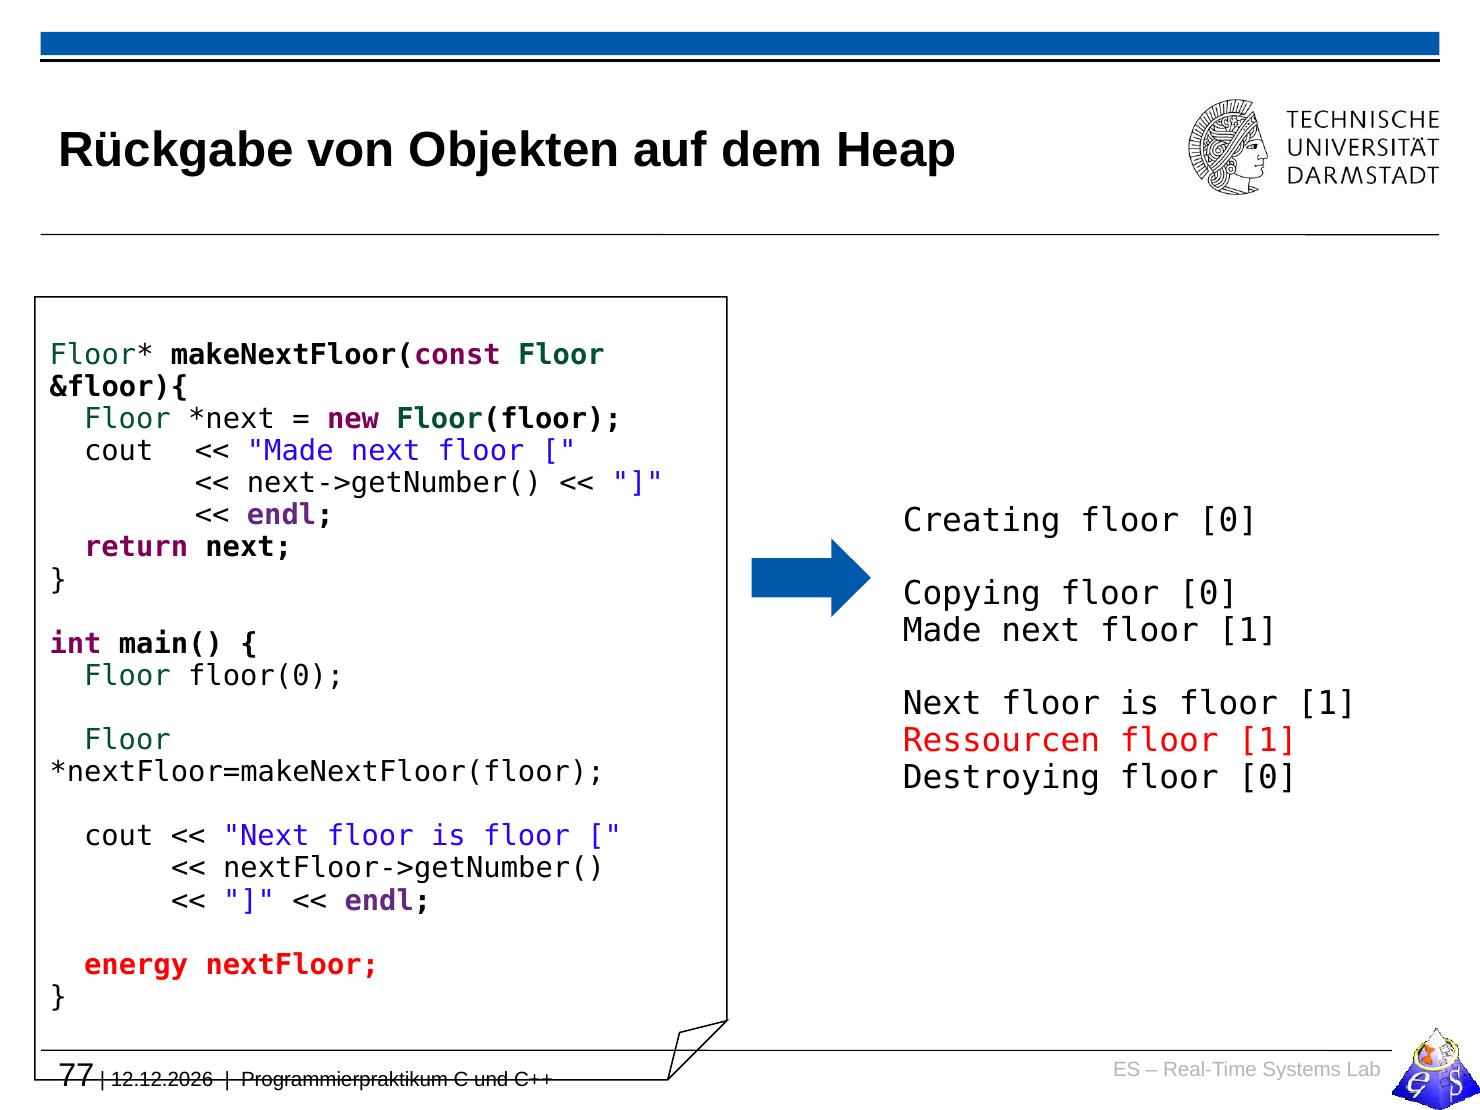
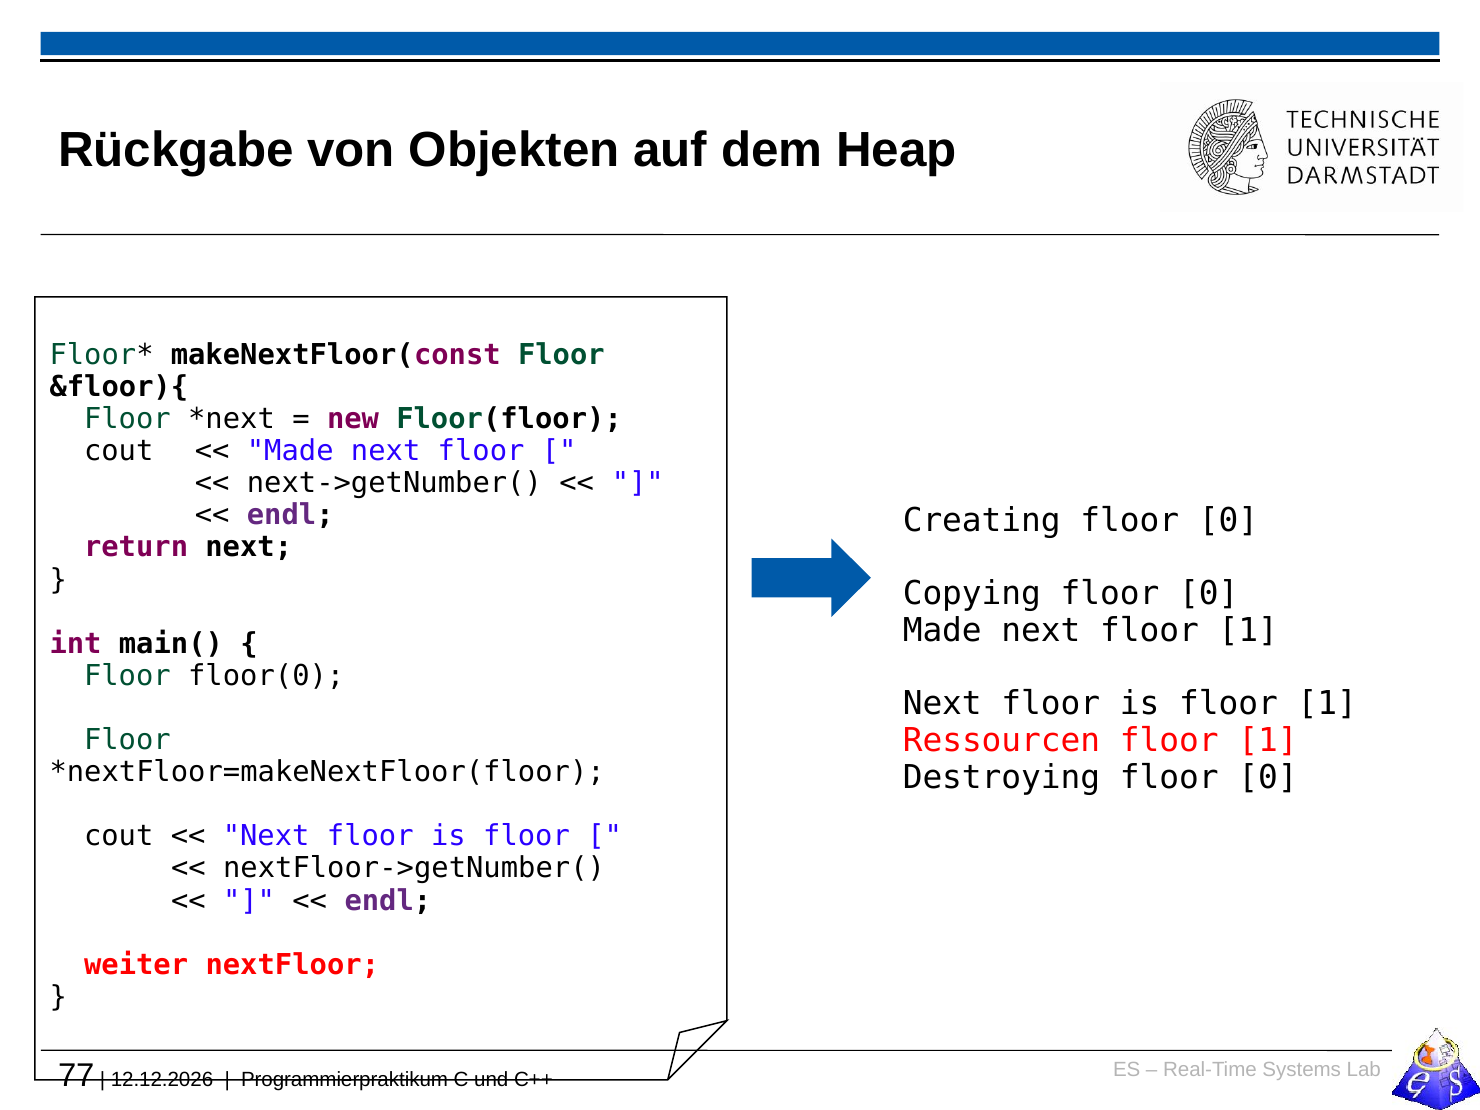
energy: energy -> weiter
